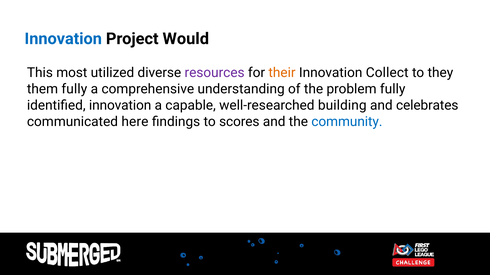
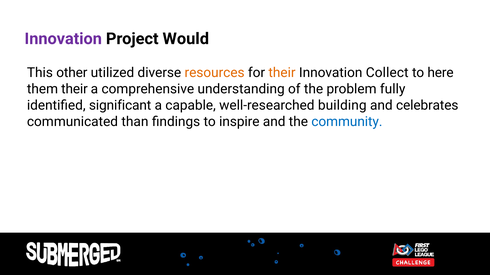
Innovation at (63, 39) colour: blue -> purple
most: most -> other
resources colour: purple -> orange
they: they -> here
them fully: fully -> their
identified innovation: innovation -> significant
here: here -> than
scores: scores -> inspire
